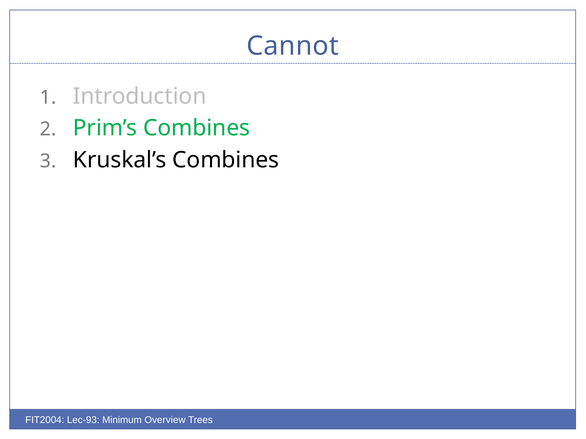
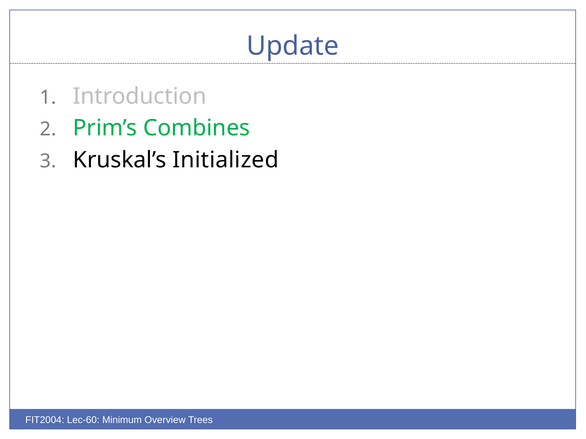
Cannot: Cannot -> Update
Kruskal’s Combines: Combines -> Initialized
Lec-93: Lec-93 -> Lec-60
